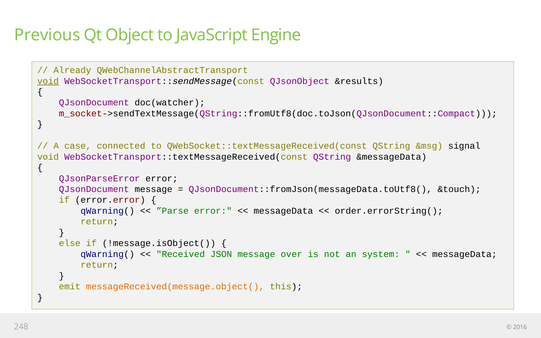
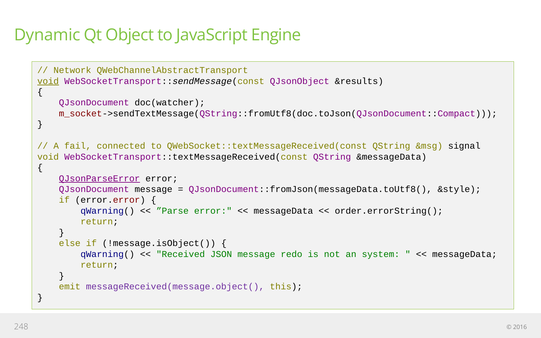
Previous: Previous -> Dynamic
Already: Already -> Network
case: case -> fail
QJsonParseError underline: none -> present
&touch: &touch -> &style
over: over -> redo
messageReceived(message.object( colour: orange -> purple
